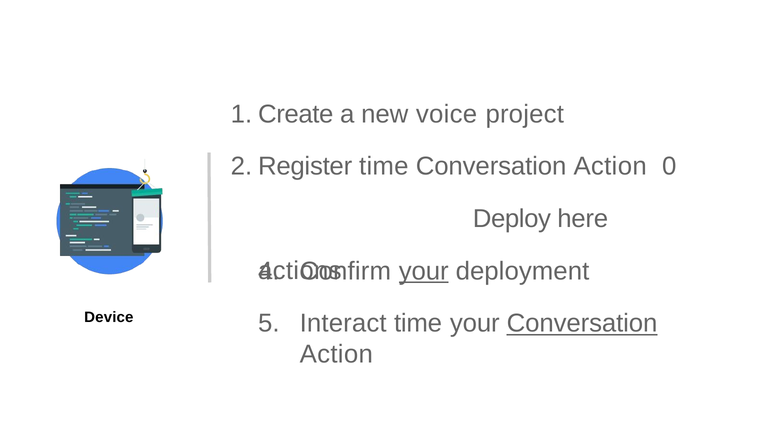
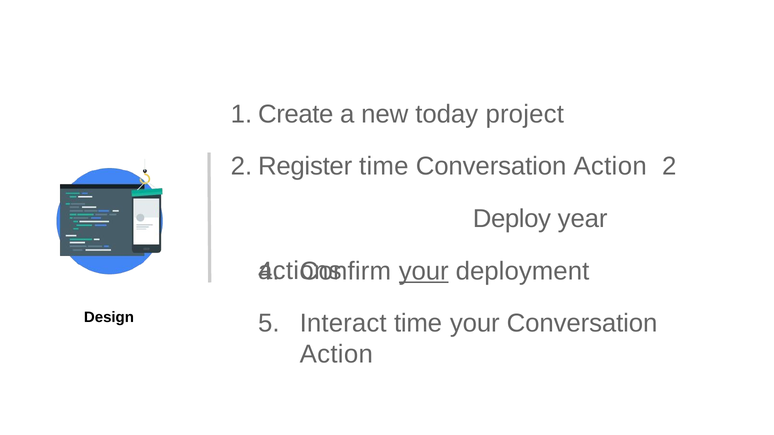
voice: voice -> today
0: 0 -> 2
here: here -> year
Device: Device -> Design
Conversation at (582, 324) underline: present -> none
